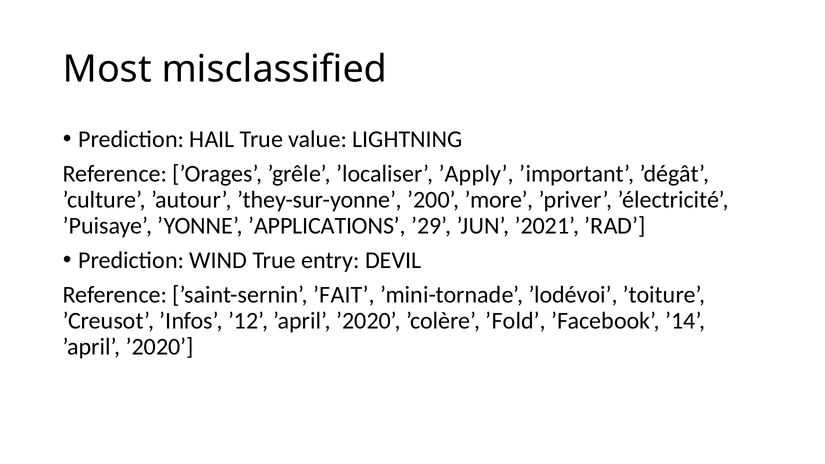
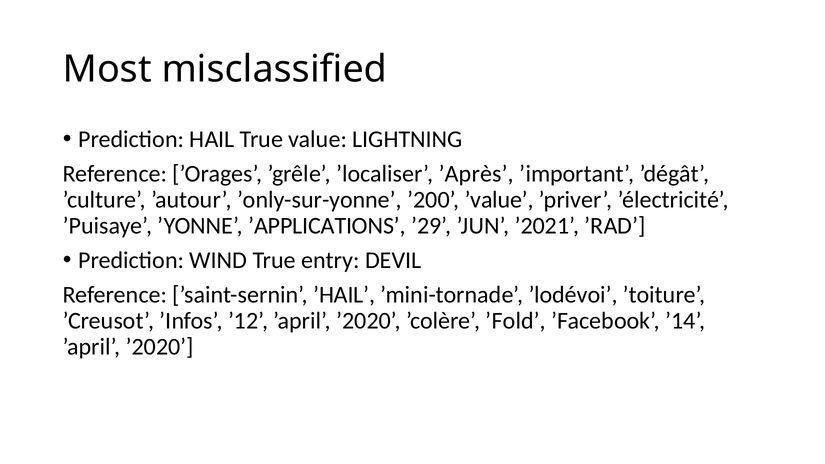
’Apply: ’Apply -> ’Après
’they-sur-yonne: ’they-sur-yonne -> ’only-sur-yonne
’more: ’more -> ’value
’FAIT: ’FAIT -> ’HAIL
